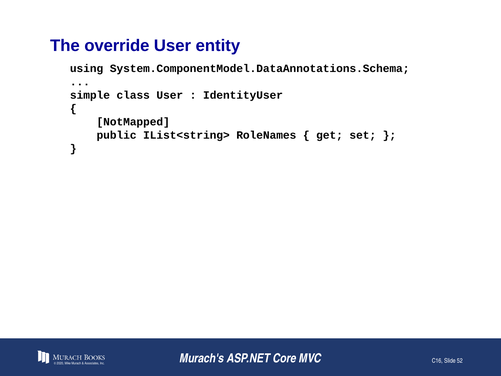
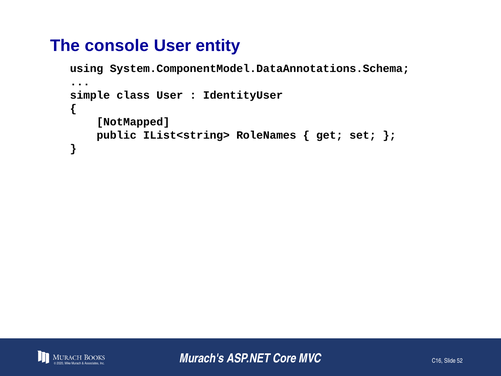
override: override -> console
